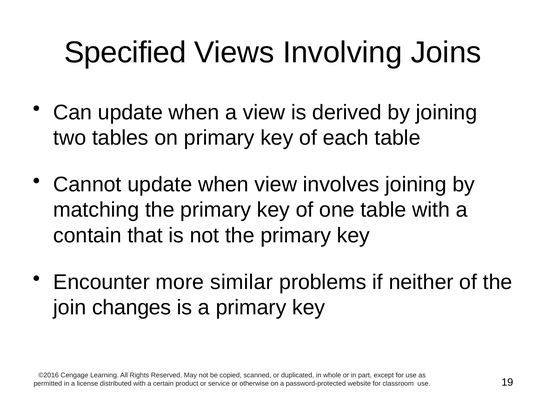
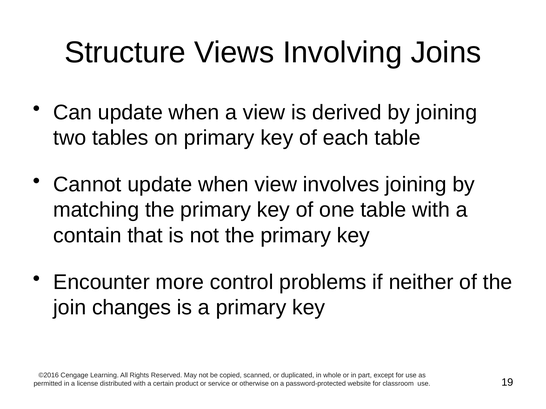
Specified: Specified -> Structure
similar: similar -> control
